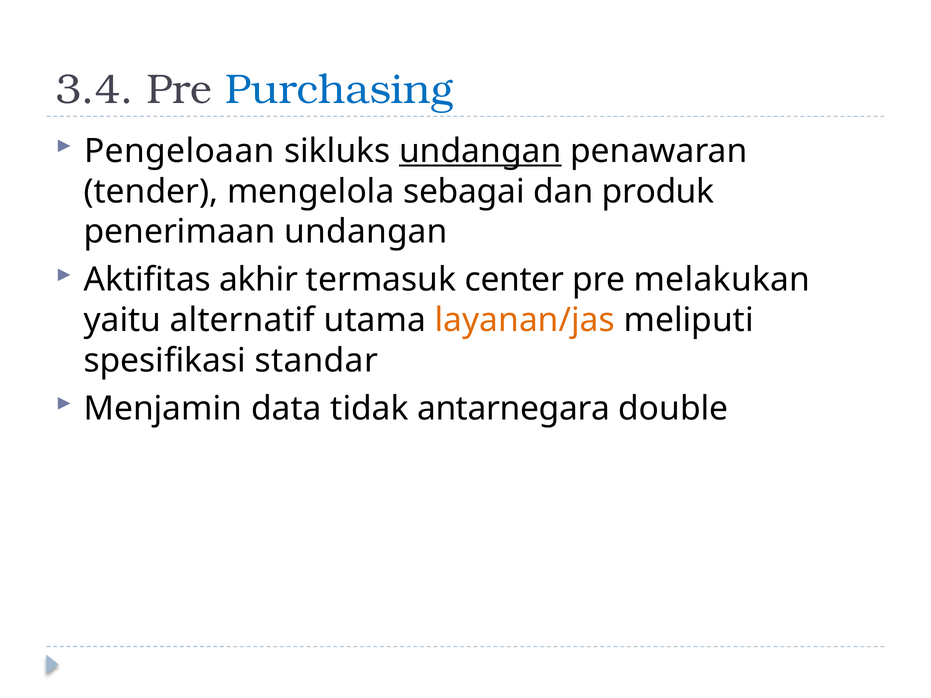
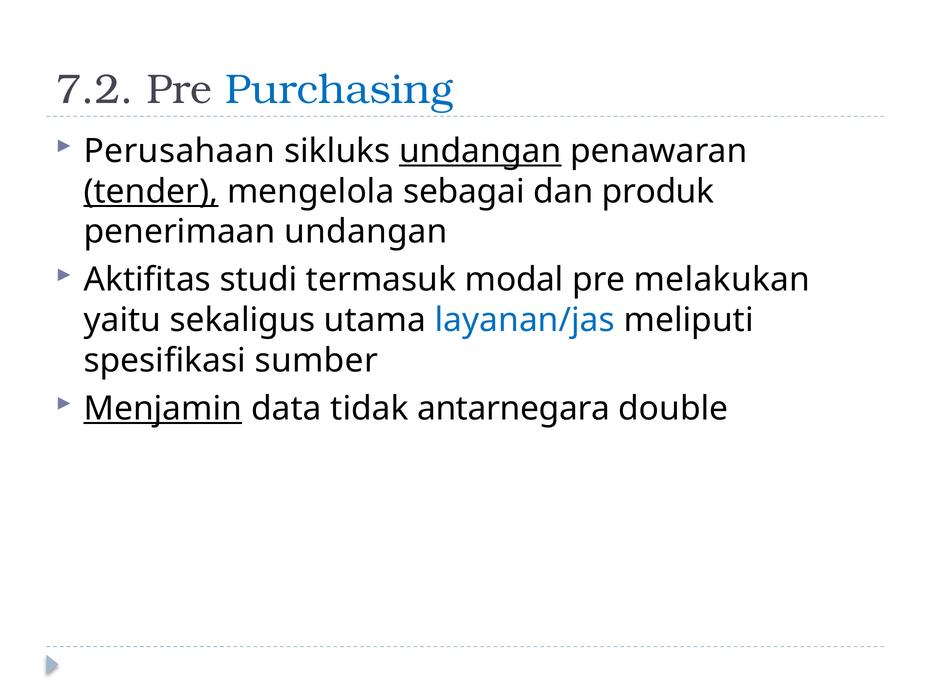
3.4: 3.4 -> 7.2
Pengeloaan: Pengeloaan -> Perusahaan
tender underline: none -> present
akhir: akhir -> studi
center: center -> modal
alternatif: alternatif -> sekaligus
layanan/jas colour: orange -> blue
standar: standar -> sumber
Menjamin underline: none -> present
